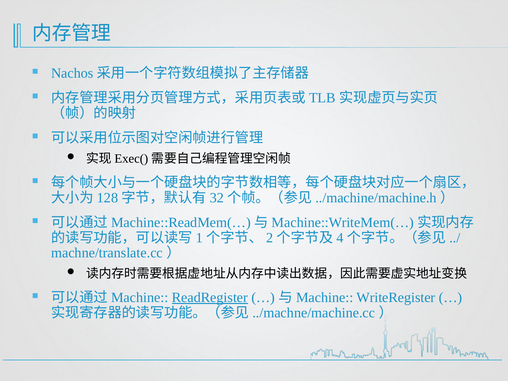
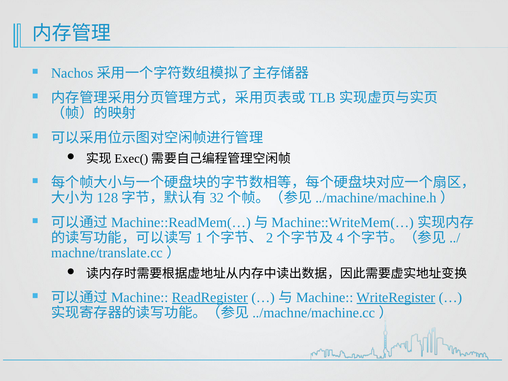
WriteRegister underline: none -> present
